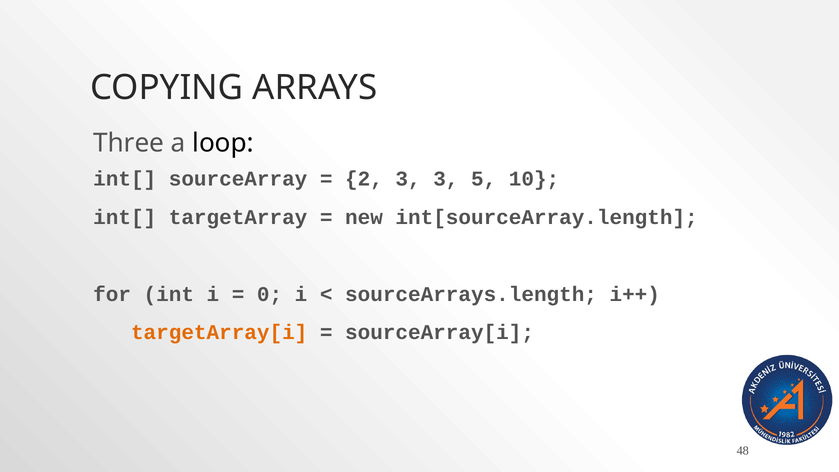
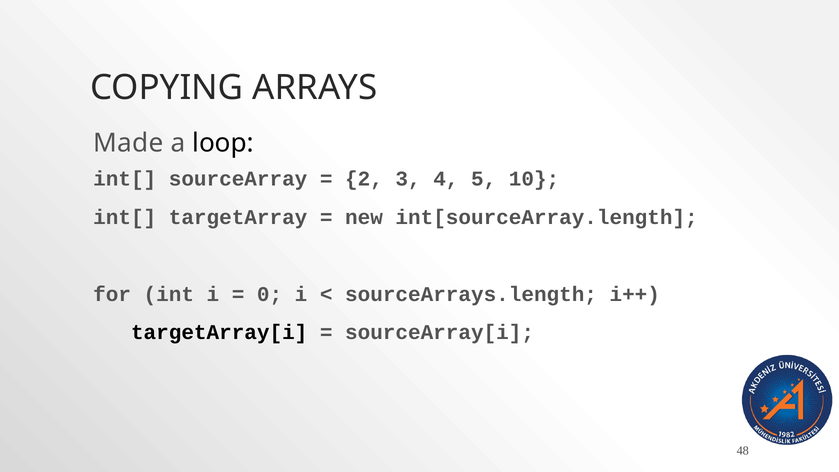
Three: Three -> Made
3 3: 3 -> 4
targetArray[i colour: orange -> black
